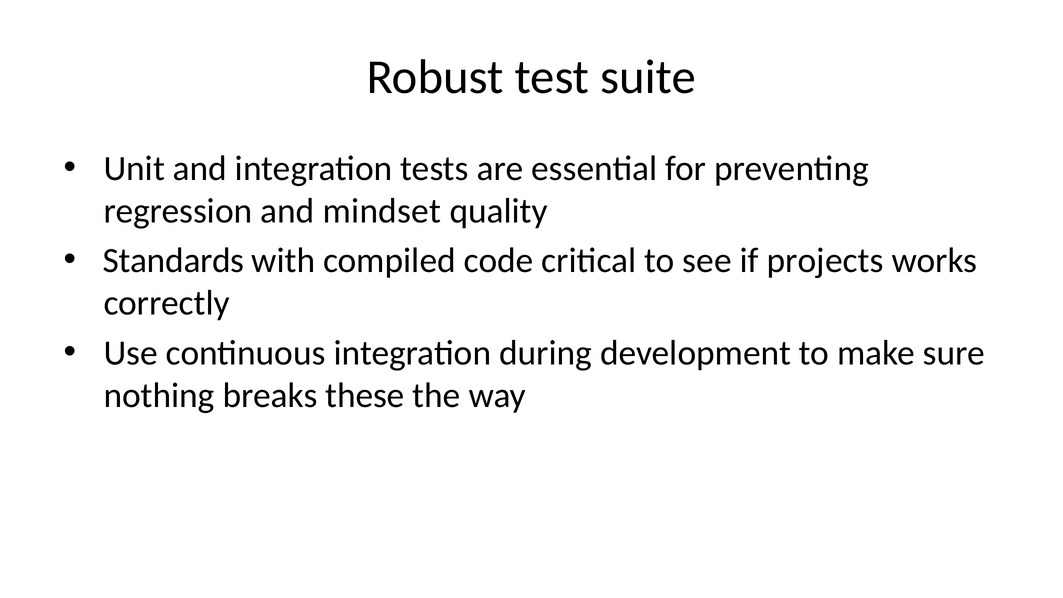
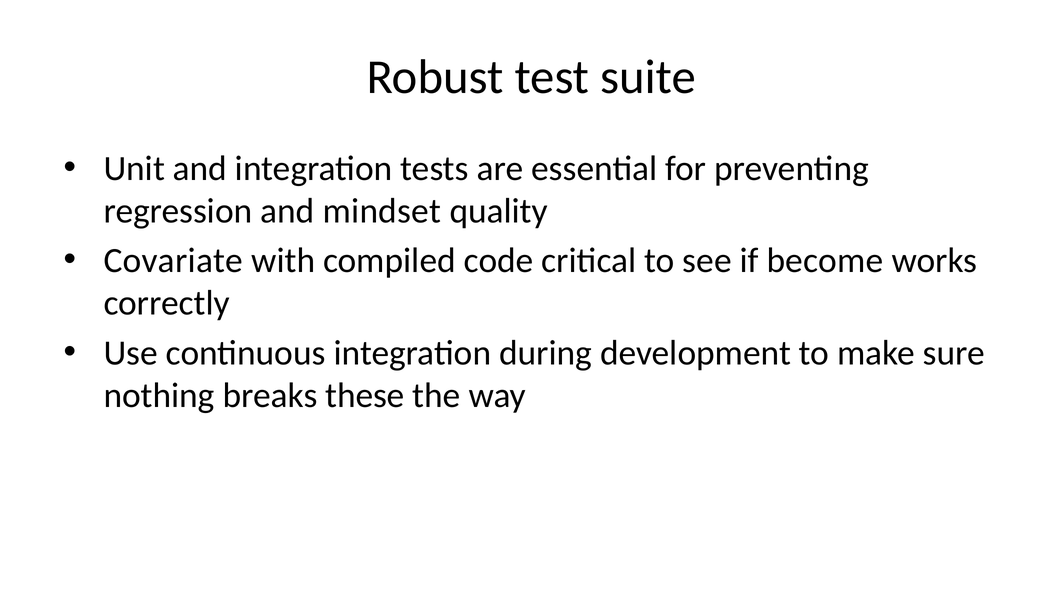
Standards: Standards -> Covariate
projects: projects -> become
